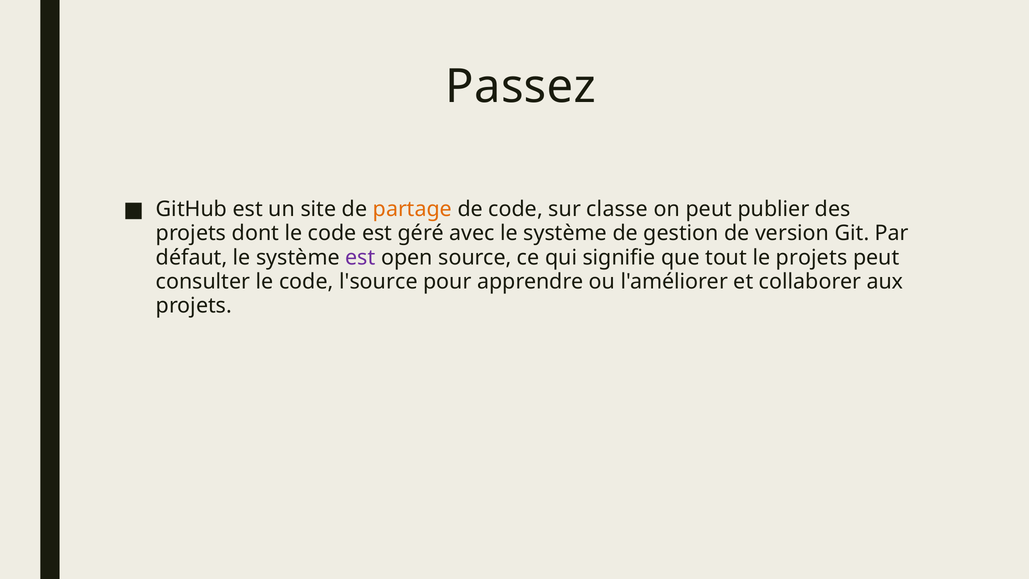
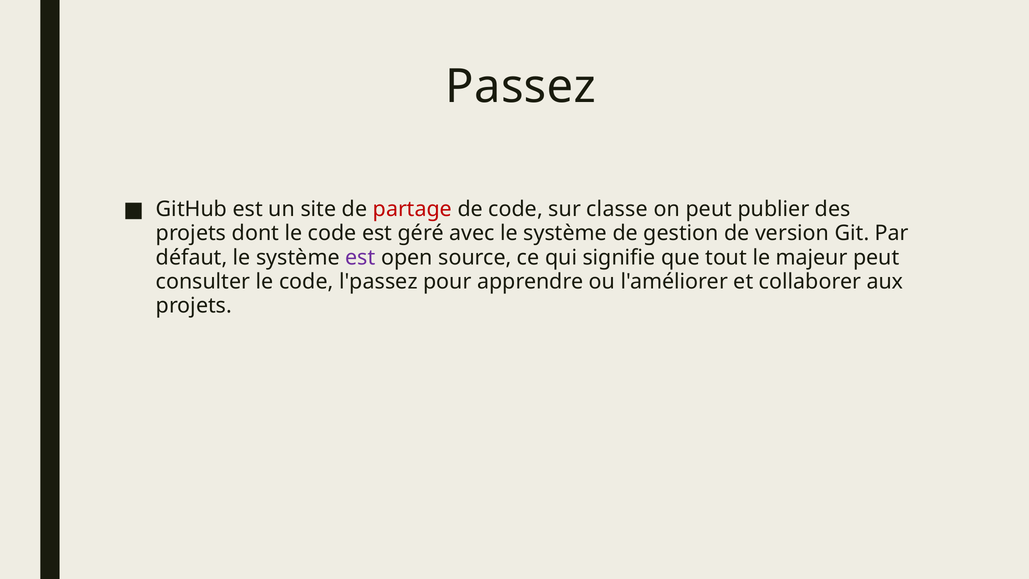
partage colour: orange -> red
le projets: projets -> majeur
l'source: l'source -> l'passez
